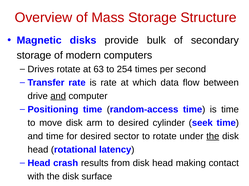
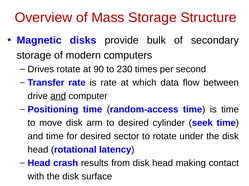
63: 63 -> 90
254: 254 -> 230
the at (213, 137) underline: present -> none
